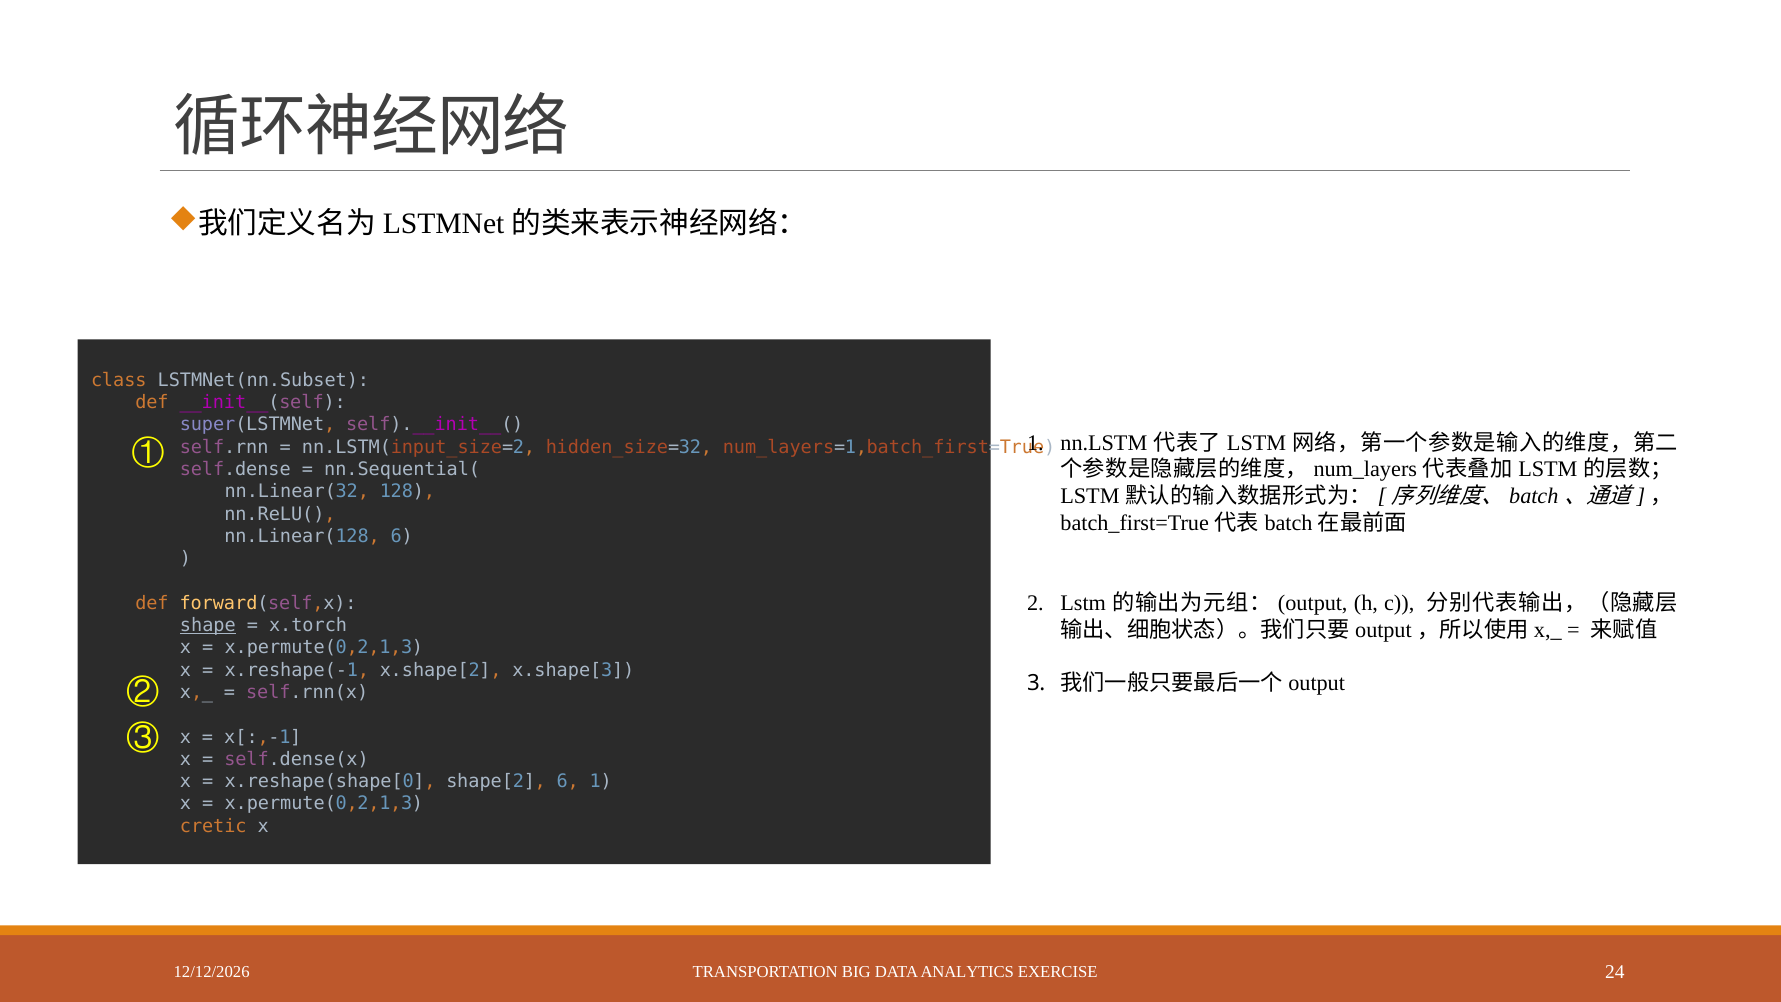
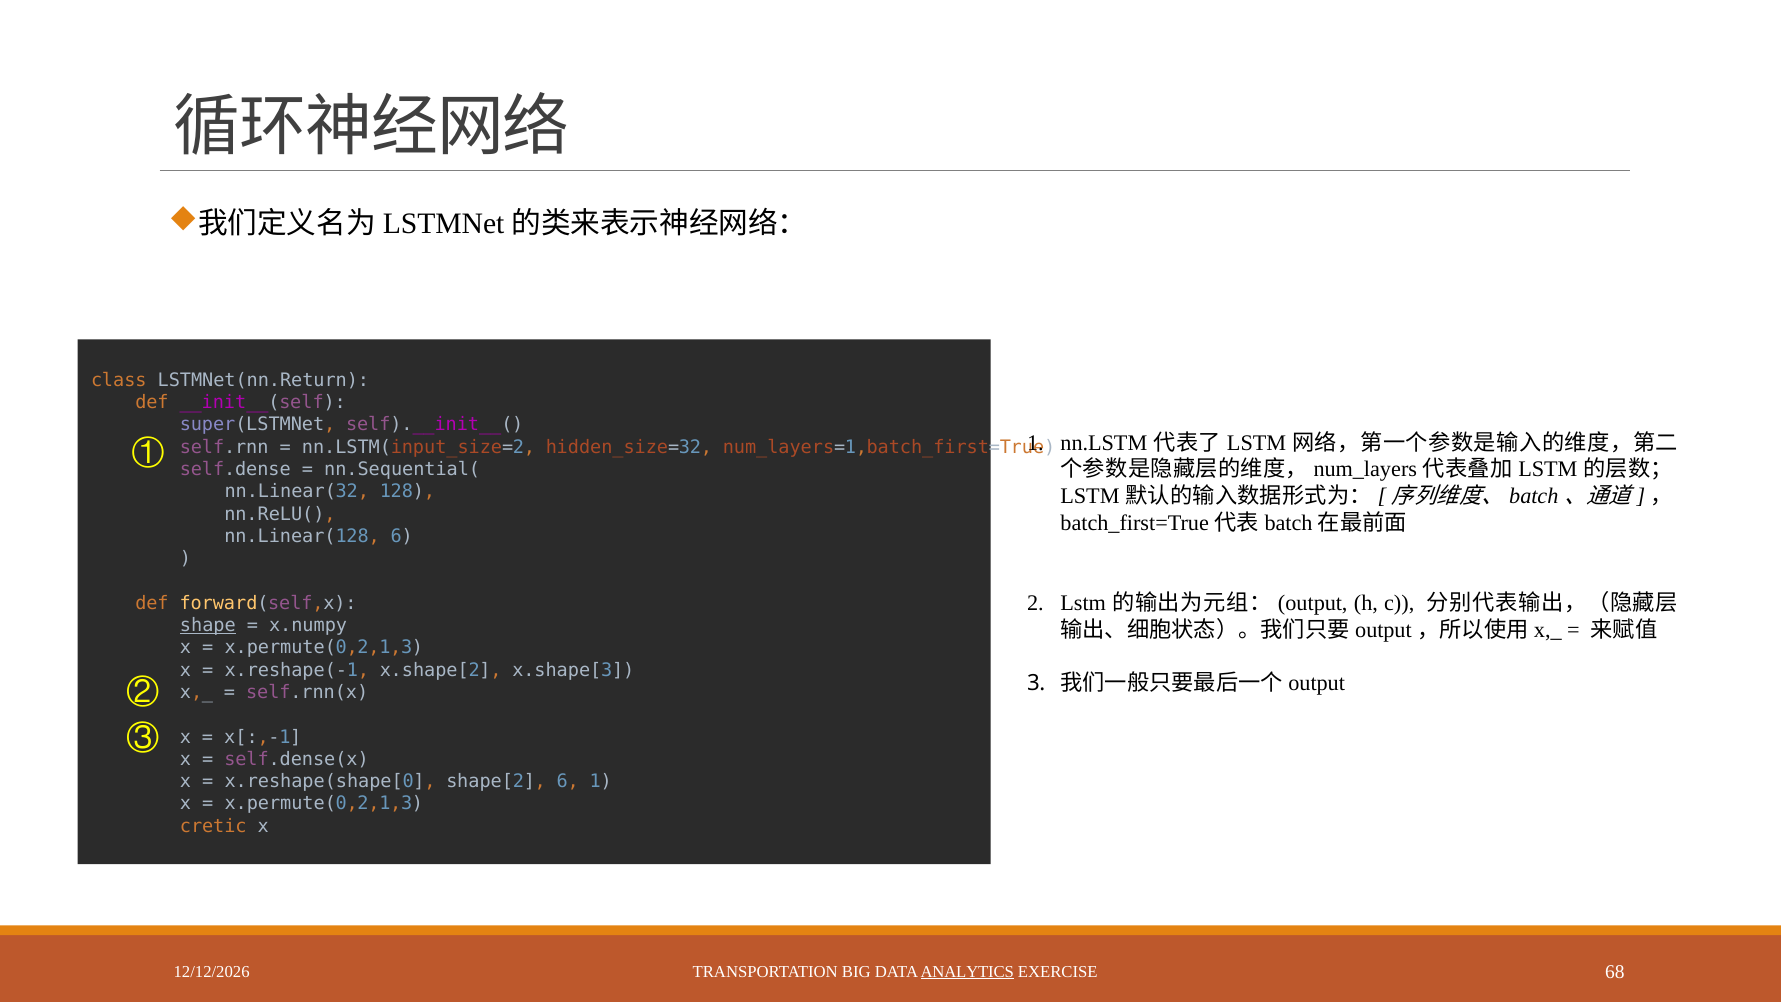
LSTMNet(nn.Subset: LSTMNet(nn.Subset -> LSTMNet(nn.Return
x.torch: x.torch -> x.numpy
ANALYTICS underline: none -> present
24: 24 -> 68
